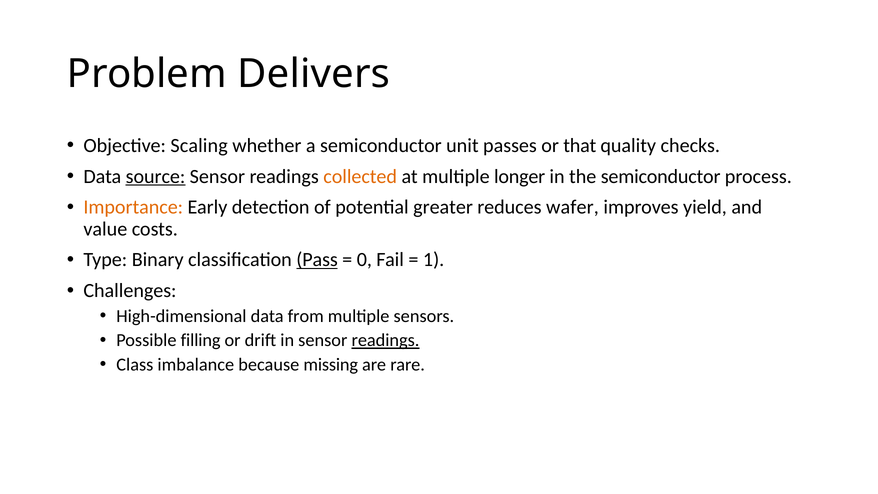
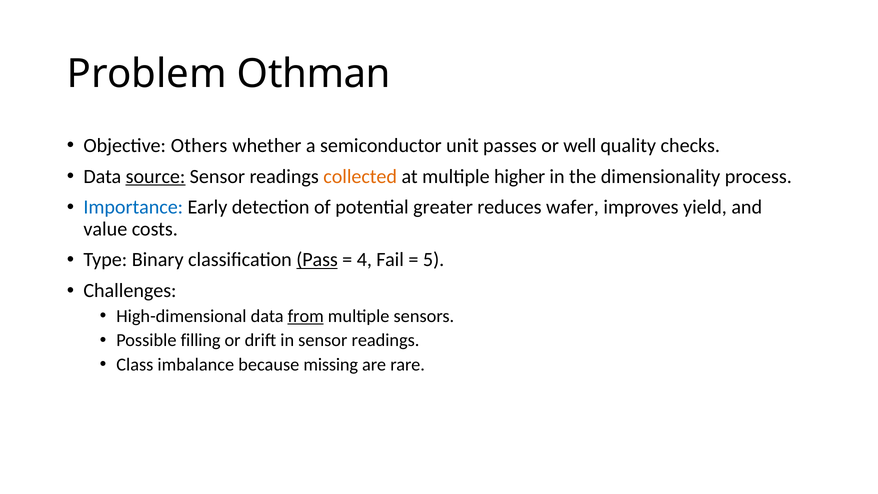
Delivers: Delivers -> Othman
Scaling: Scaling -> Others
that: that -> well
longer: longer -> higher
the semiconductor: semiconductor -> dimensionality
Importance colour: orange -> blue
0: 0 -> 4
1: 1 -> 5
from underline: none -> present
readings at (385, 340) underline: present -> none
